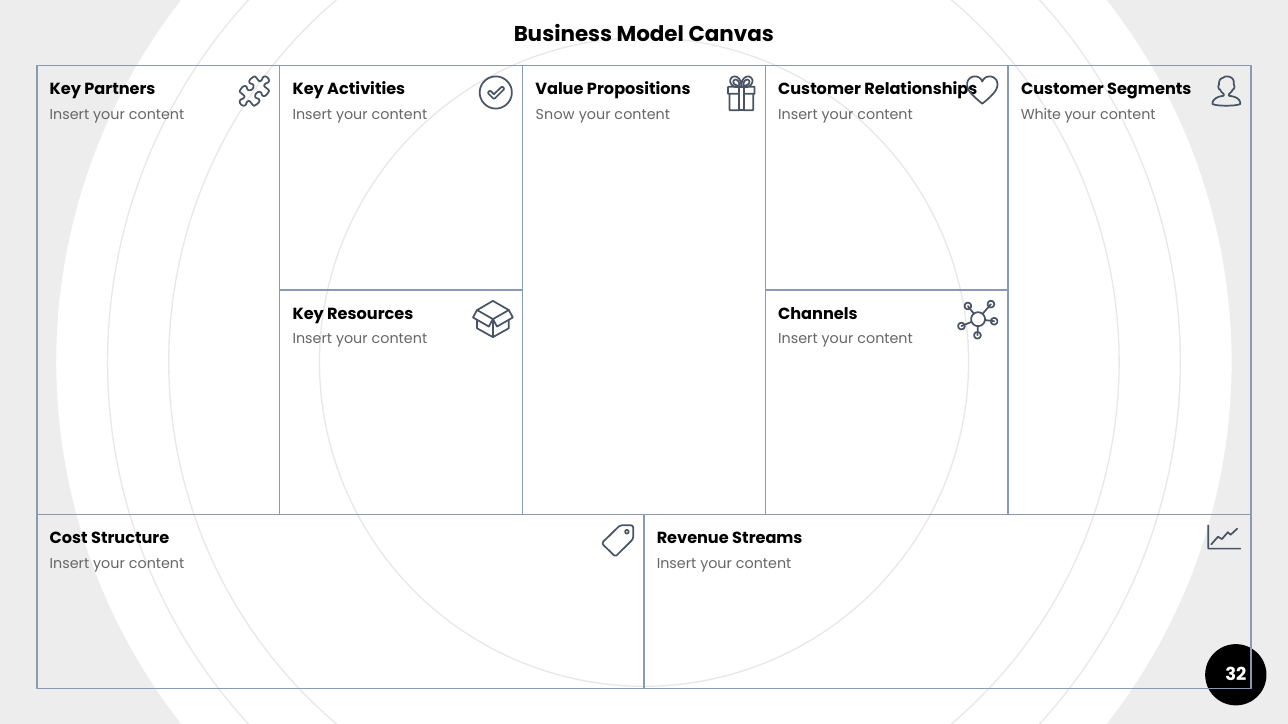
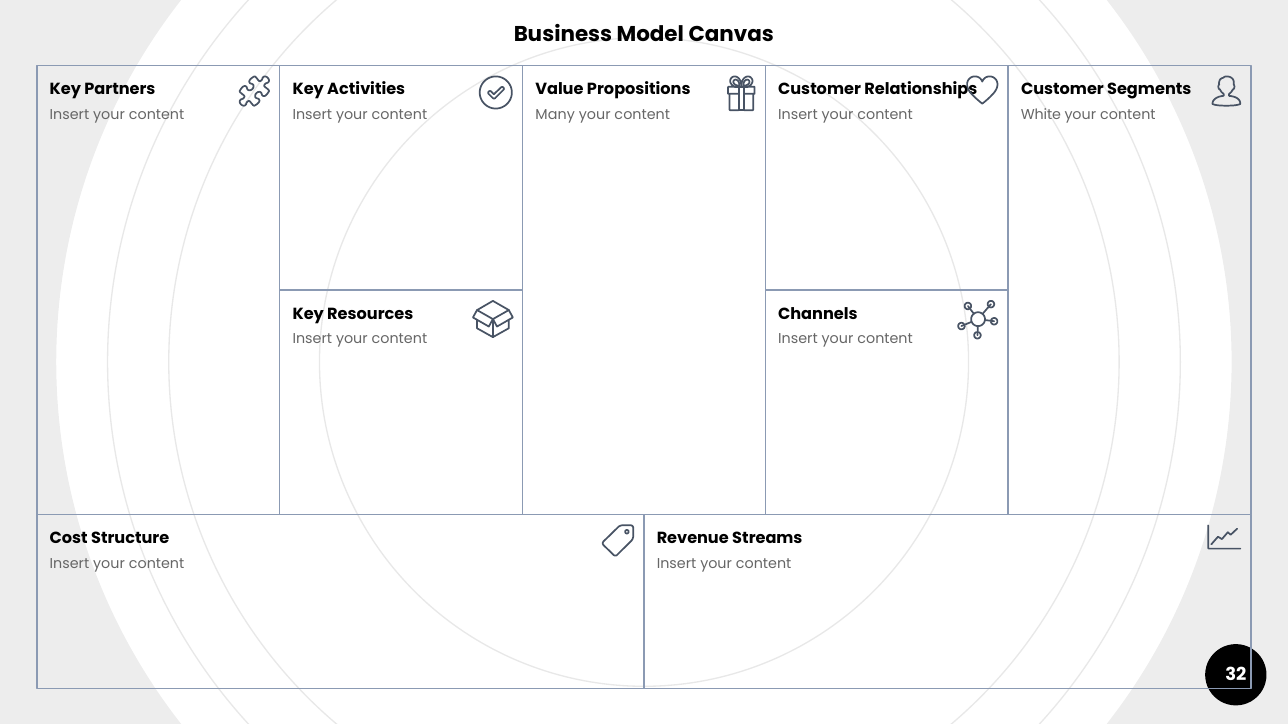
Snow: Snow -> Many
